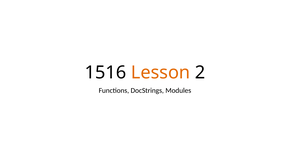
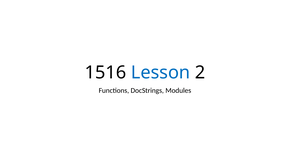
Lesson colour: orange -> blue
